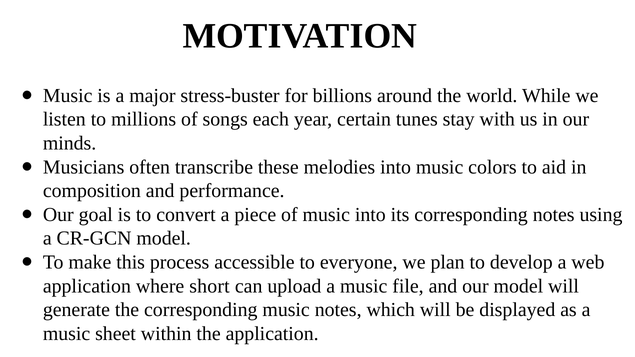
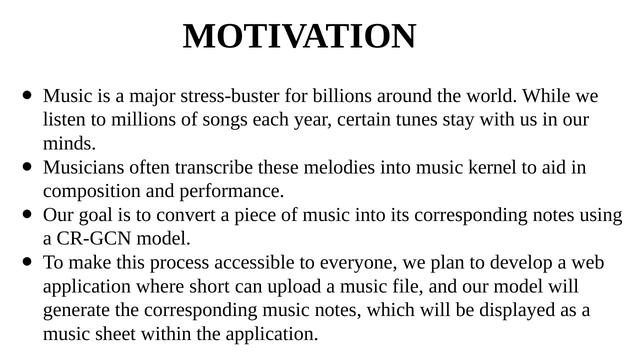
colors: colors -> kernel
